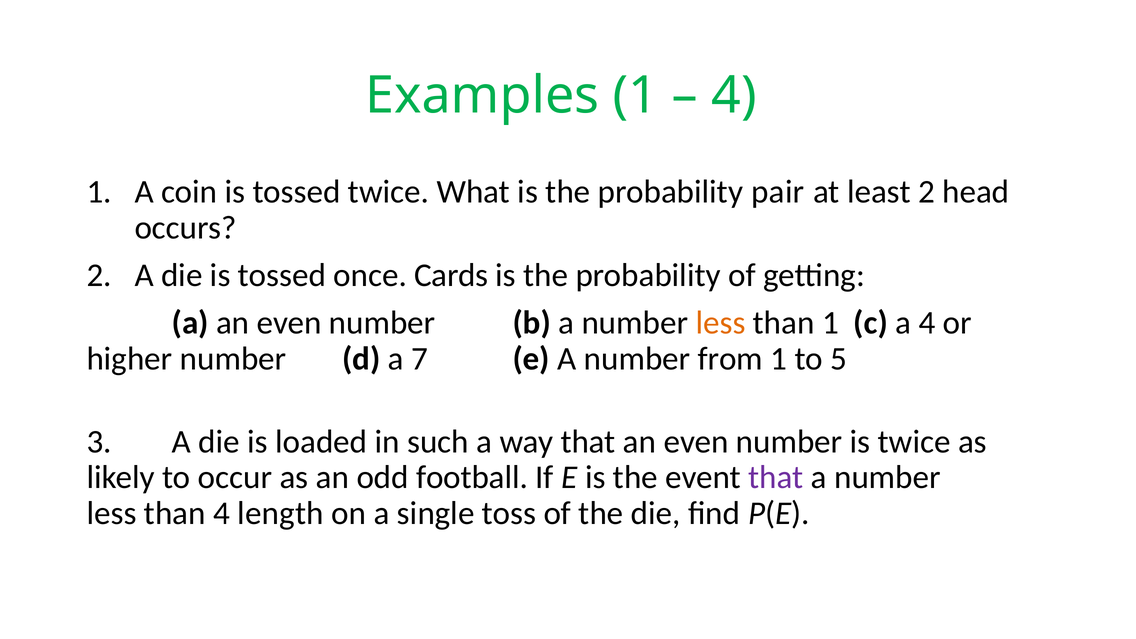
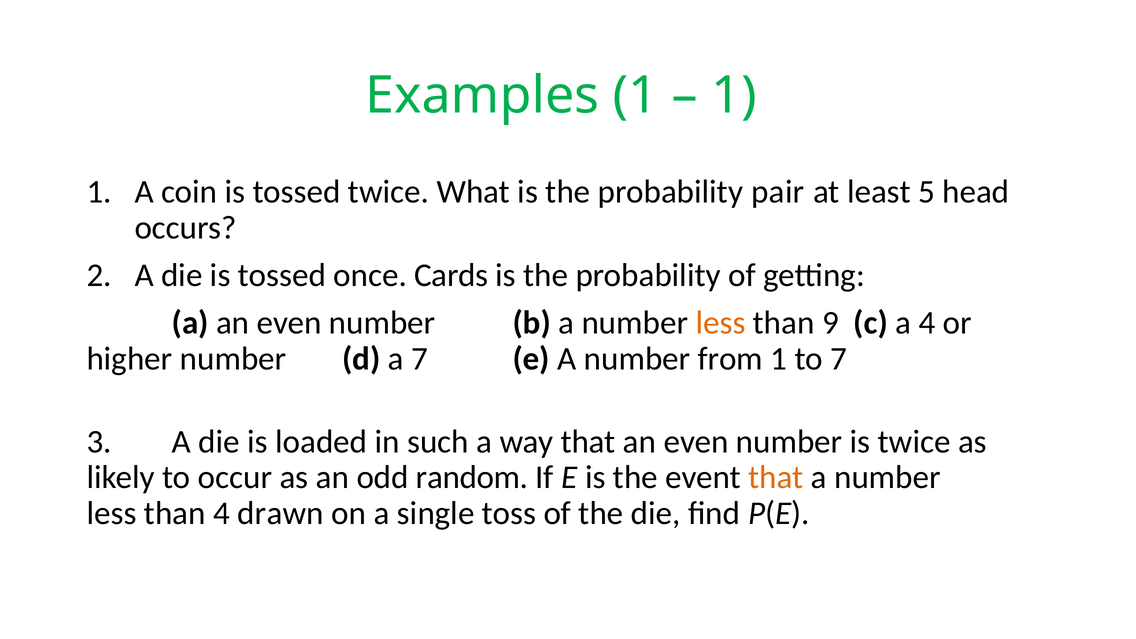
4 at (734, 95): 4 -> 1
least 2: 2 -> 5
than 1: 1 -> 9
to 5: 5 -> 7
football: football -> random
that at (776, 478) colour: purple -> orange
length: length -> drawn
